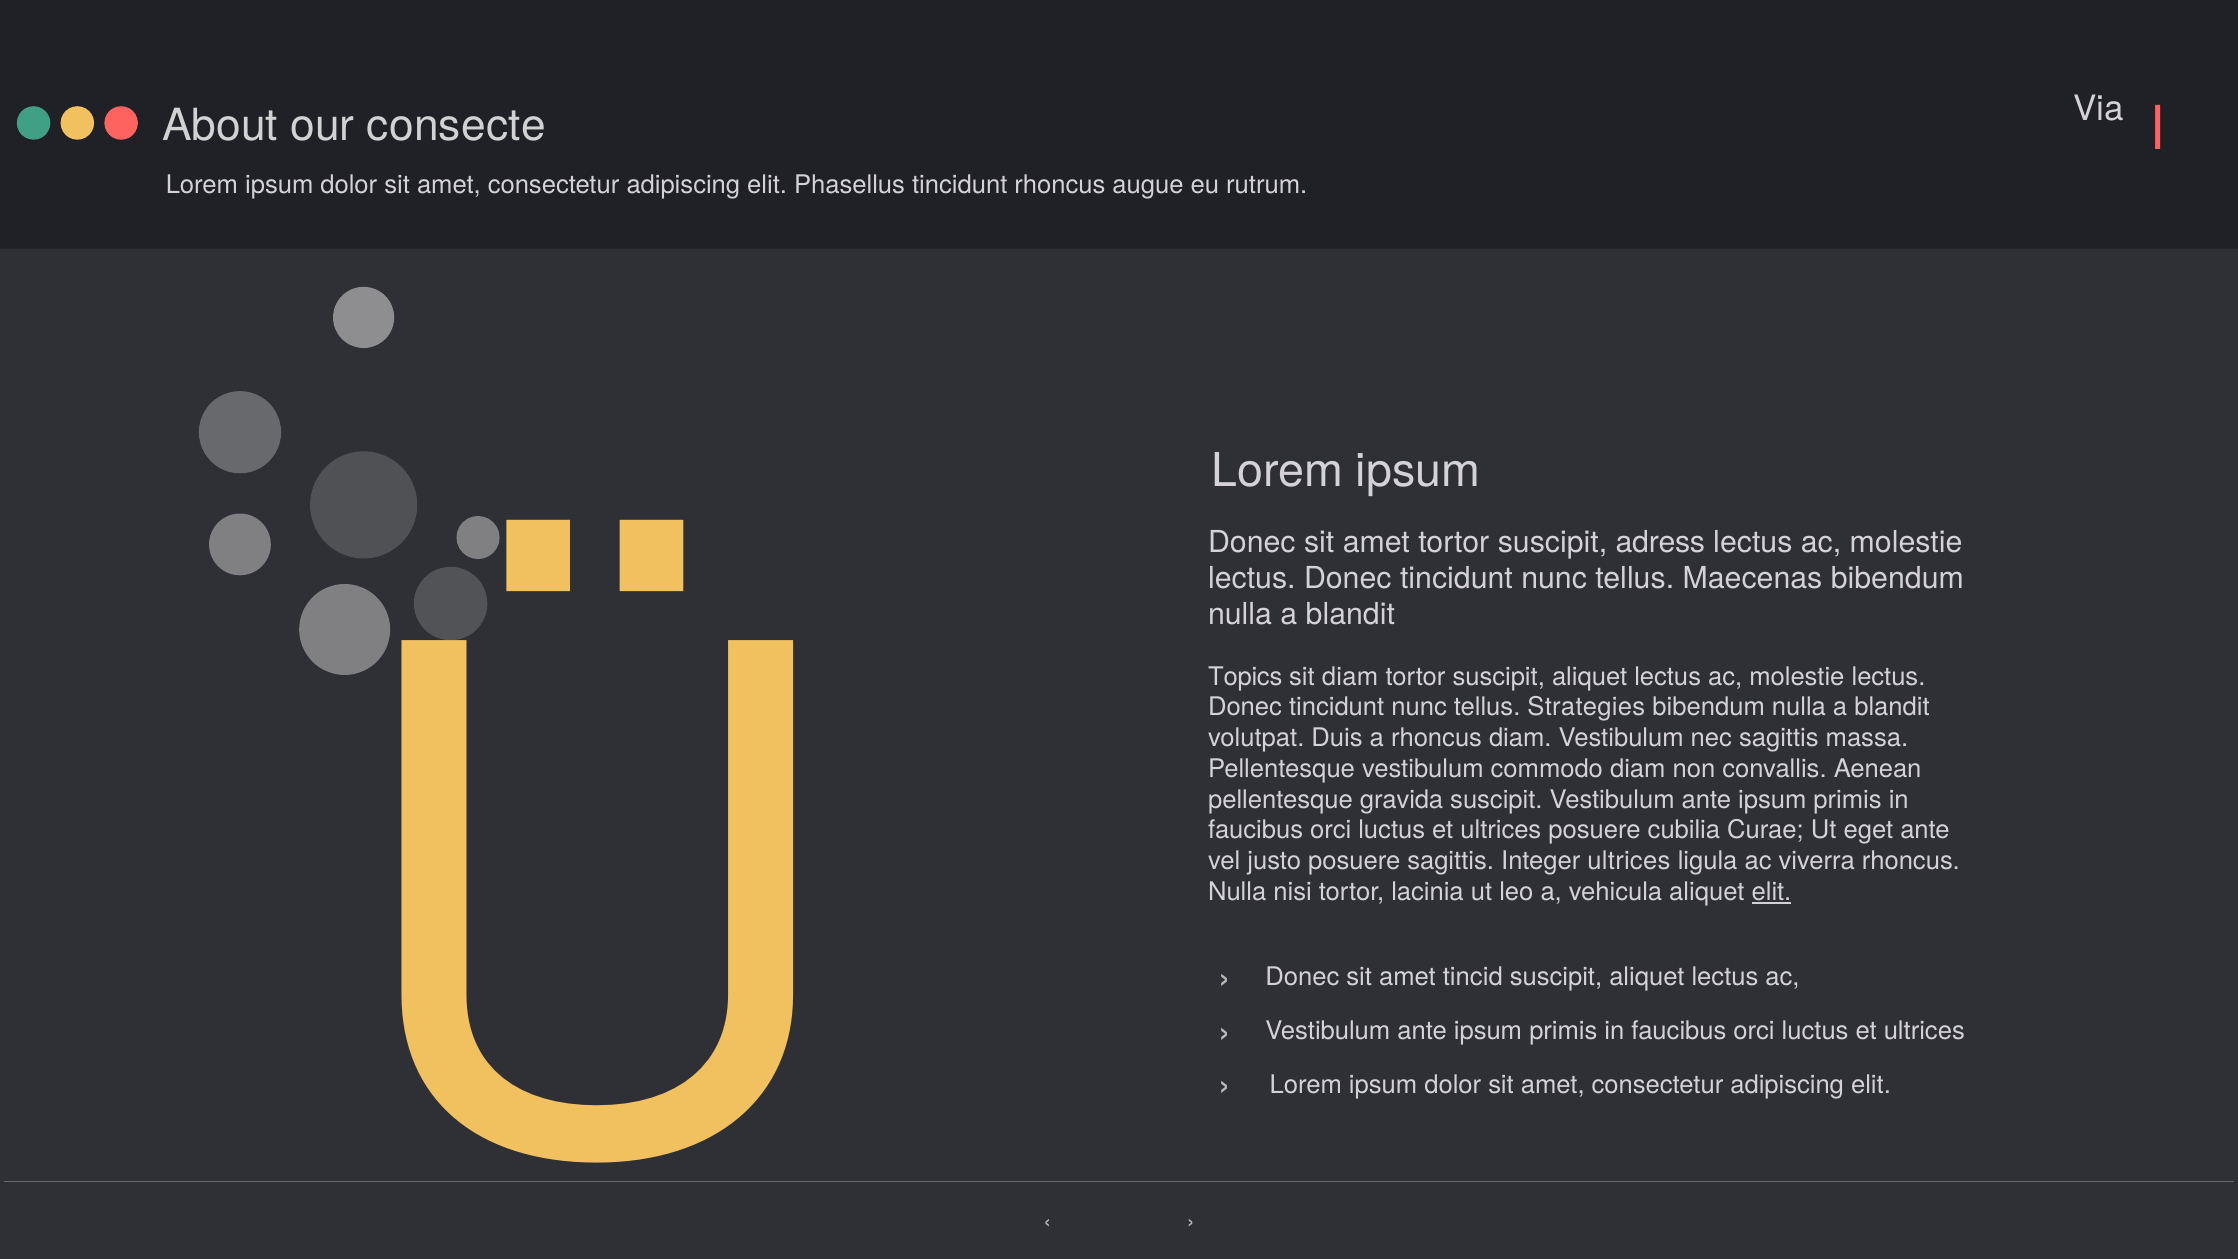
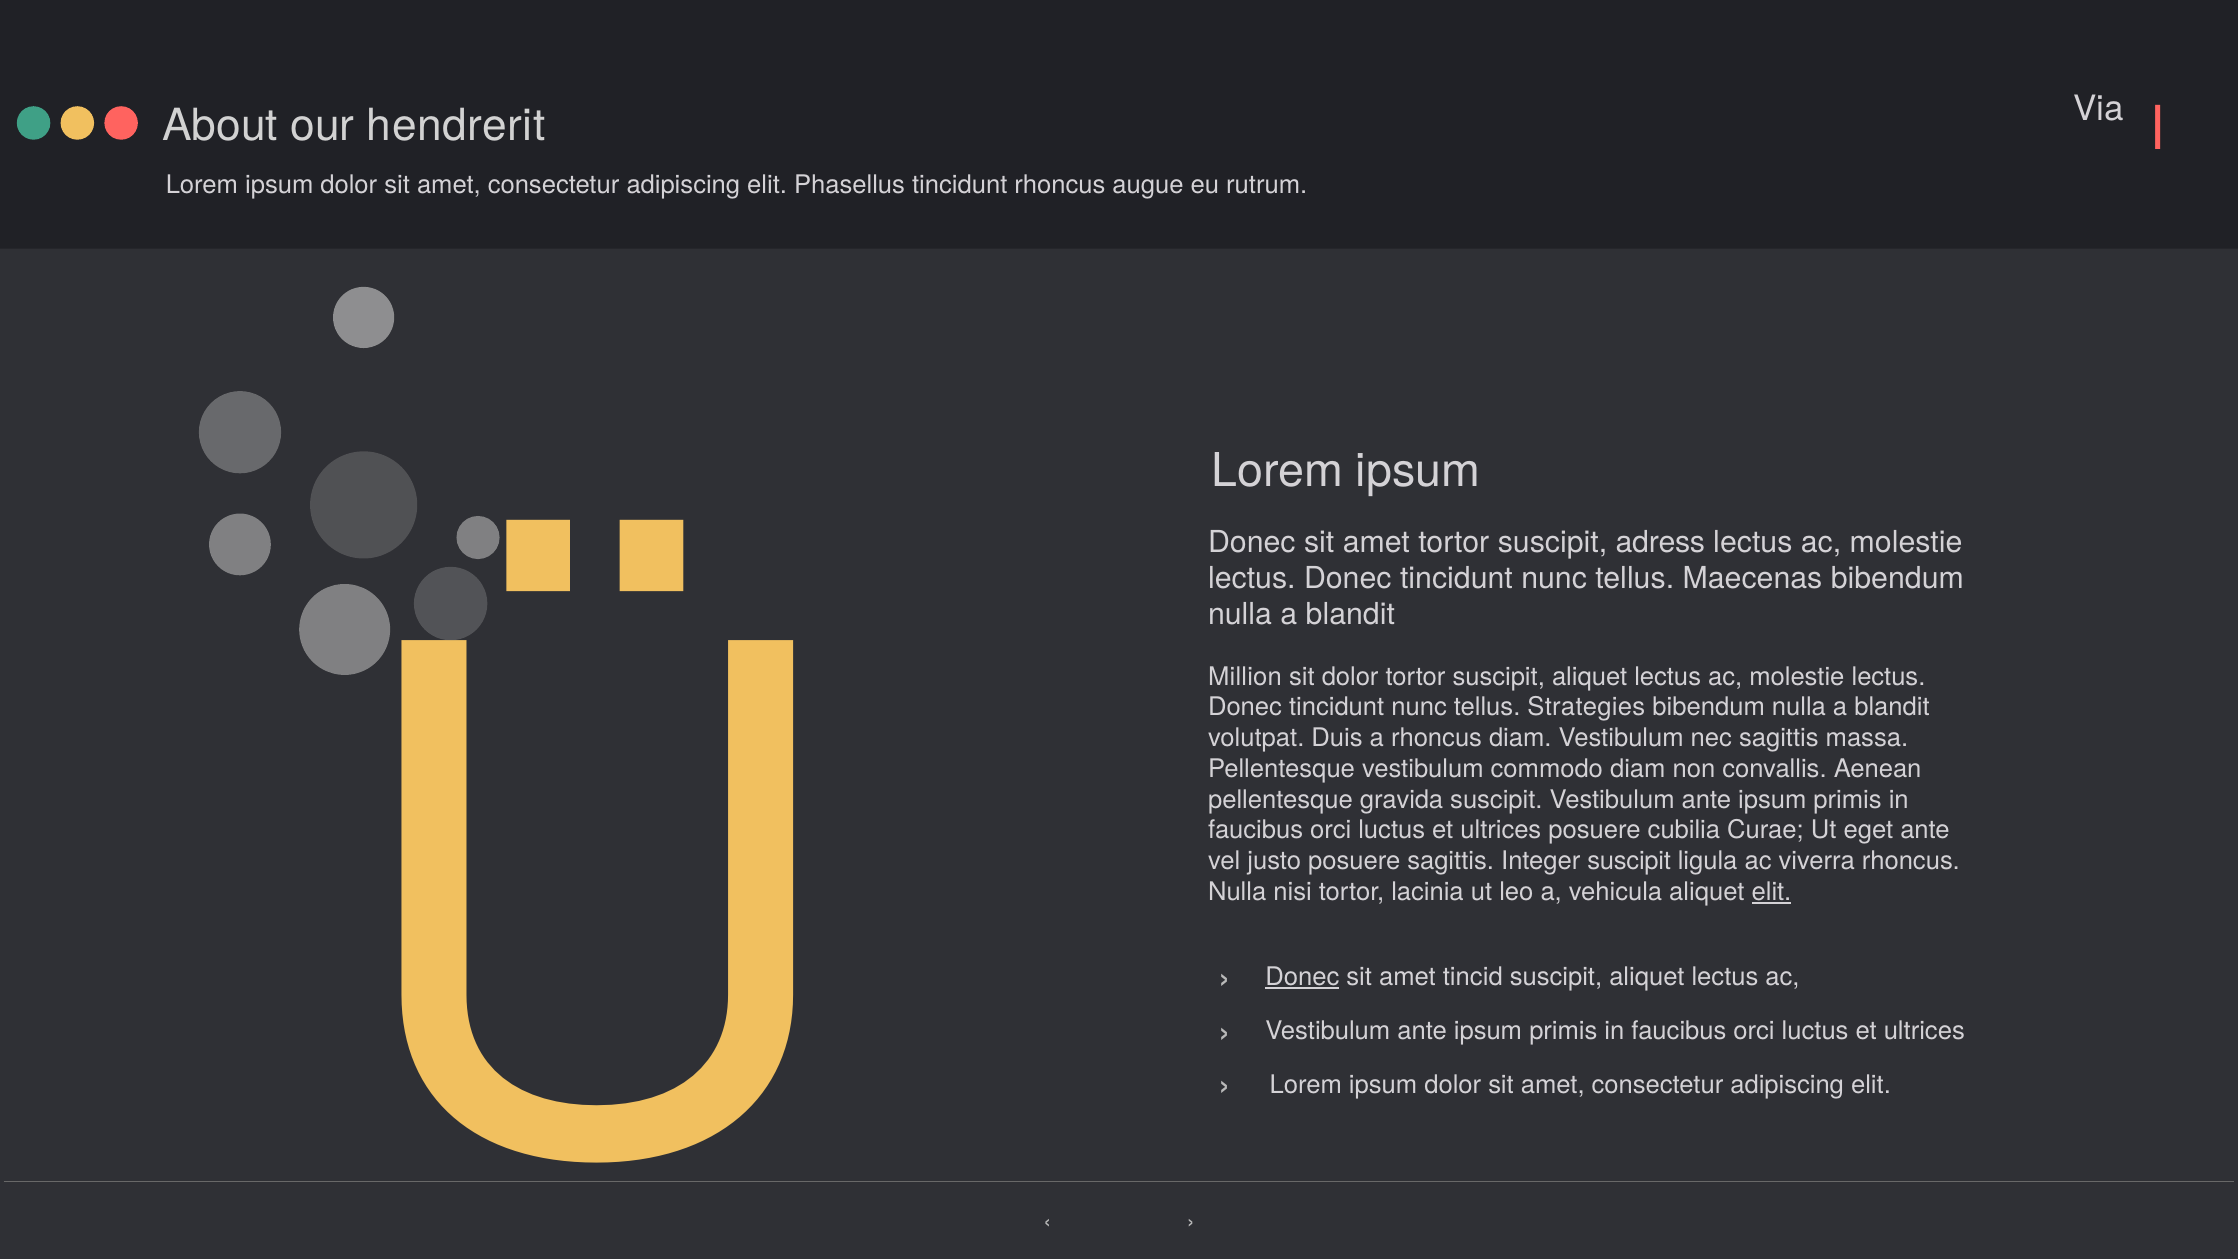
consecte: consecte -> hendrerit
Topics: Topics -> Million
sit diam: diam -> dolor
Integer ultrices: ultrices -> suscipit
Donec at (1302, 977) underline: none -> present
